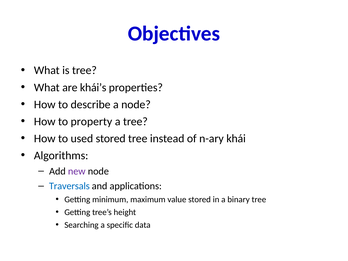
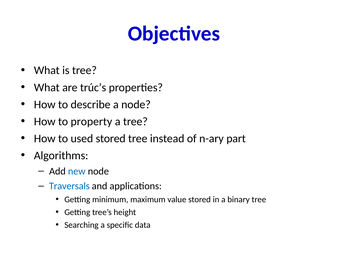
khái’s: khái’s -> trúc’s
khái: khái -> part
new colour: purple -> blue
